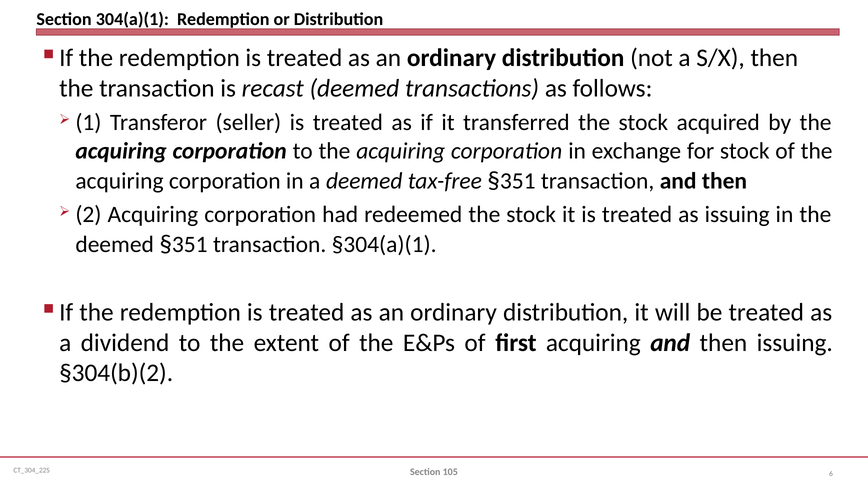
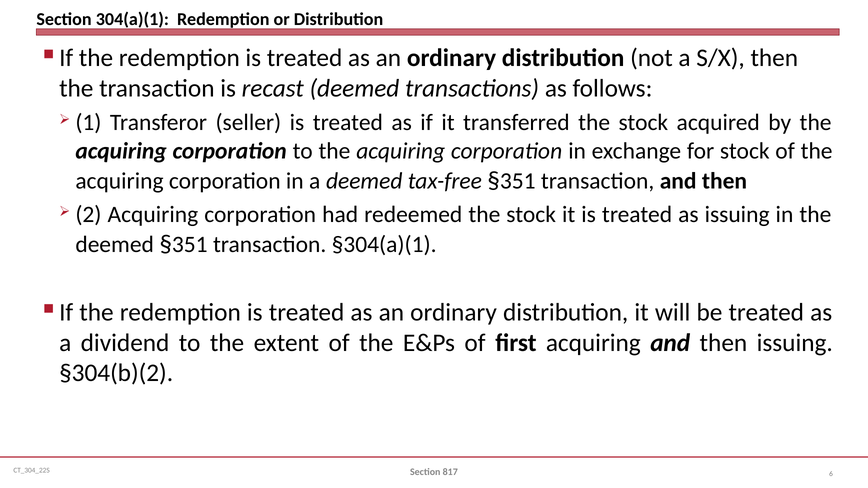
105: 105 -> 817
